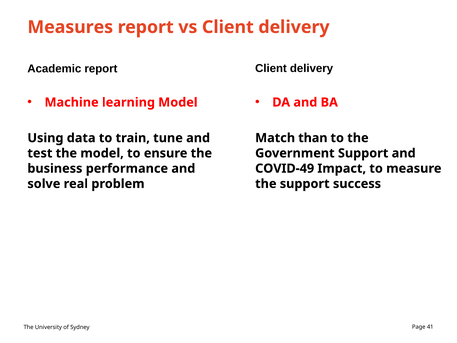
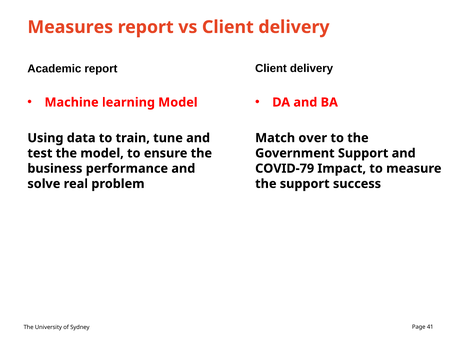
than: than -> over
COVID-49: COVID-49 -> COVID-79
